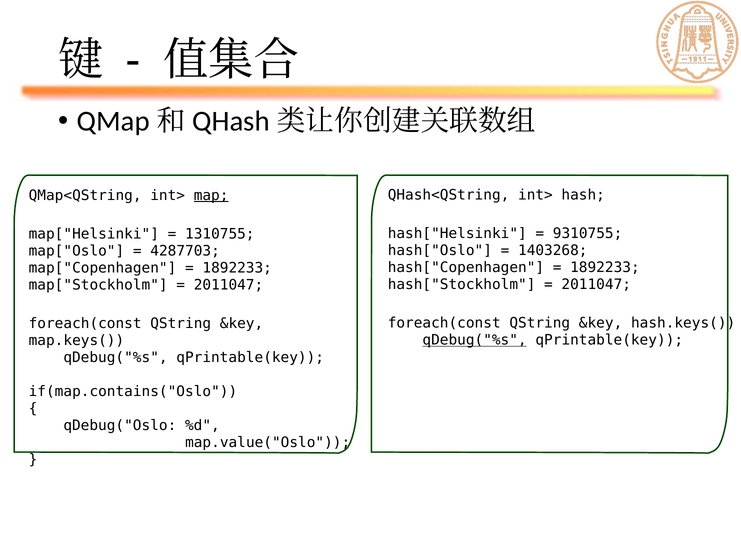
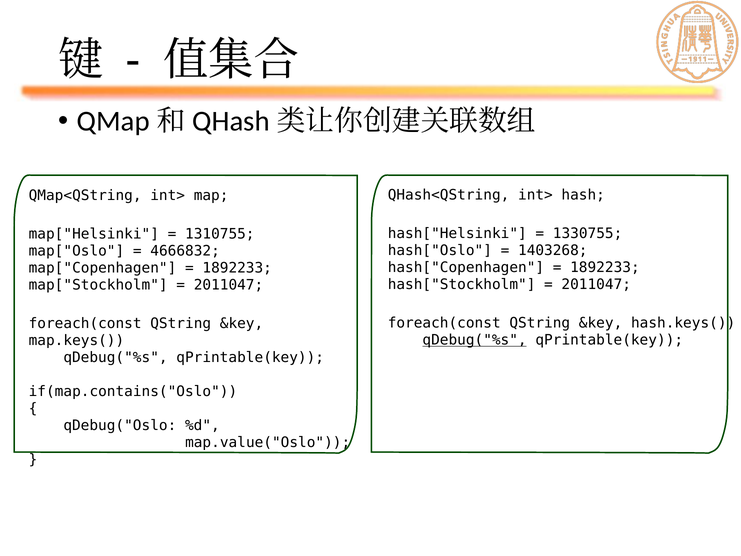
map underline: present -> none
9310755: 9310755 -> 1330755
4287703: 4287703 -> 4666832
